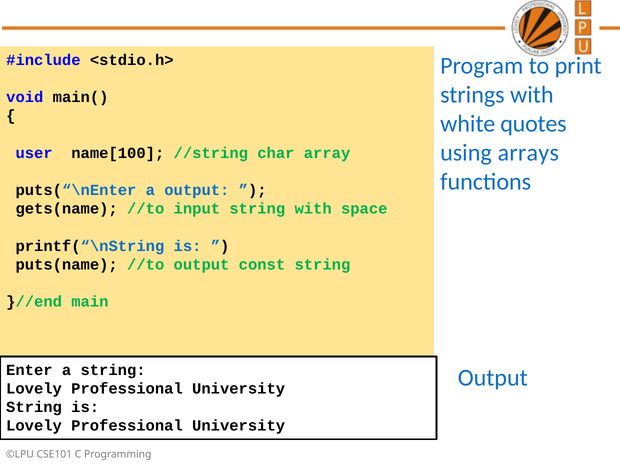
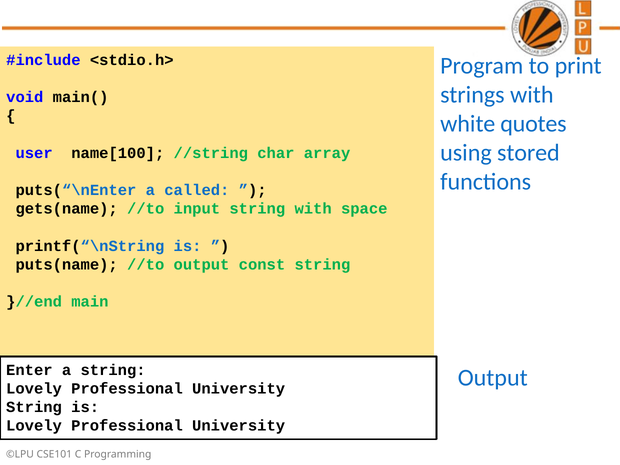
arrays: arrays -> stored
a output: output -> called
